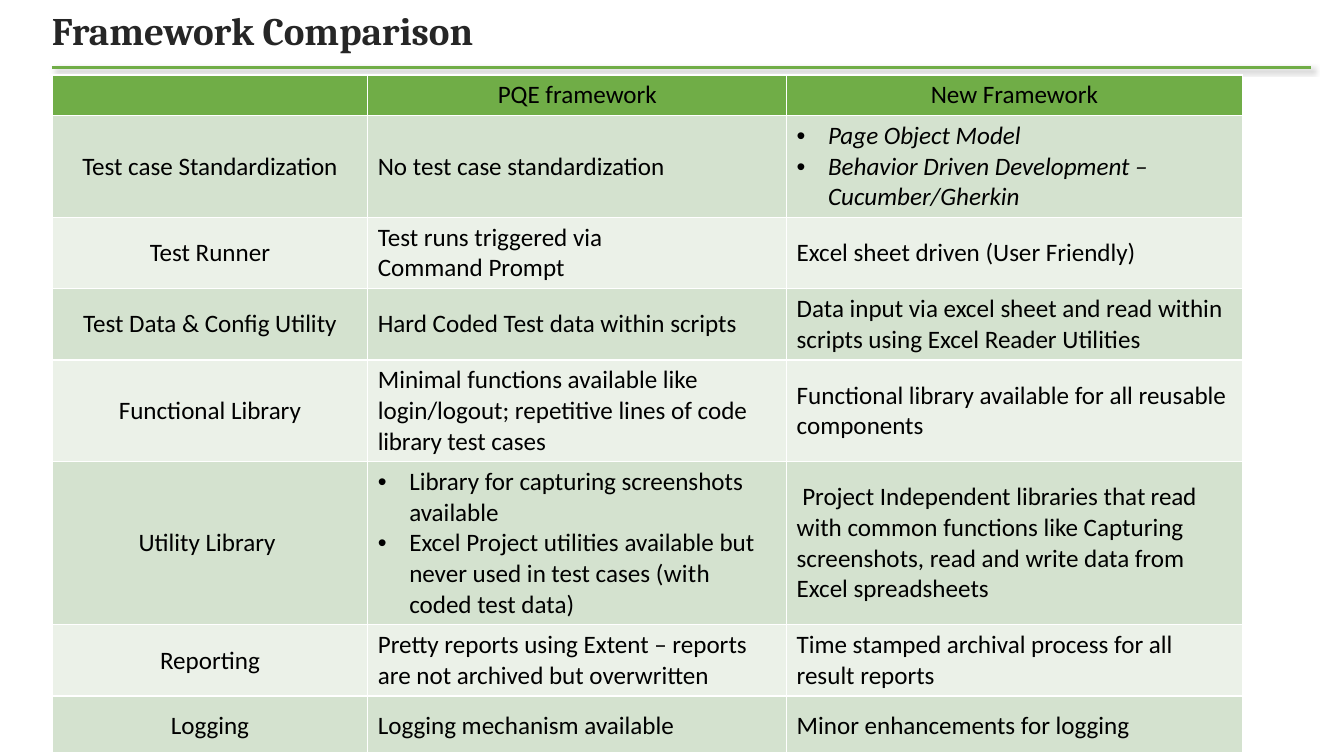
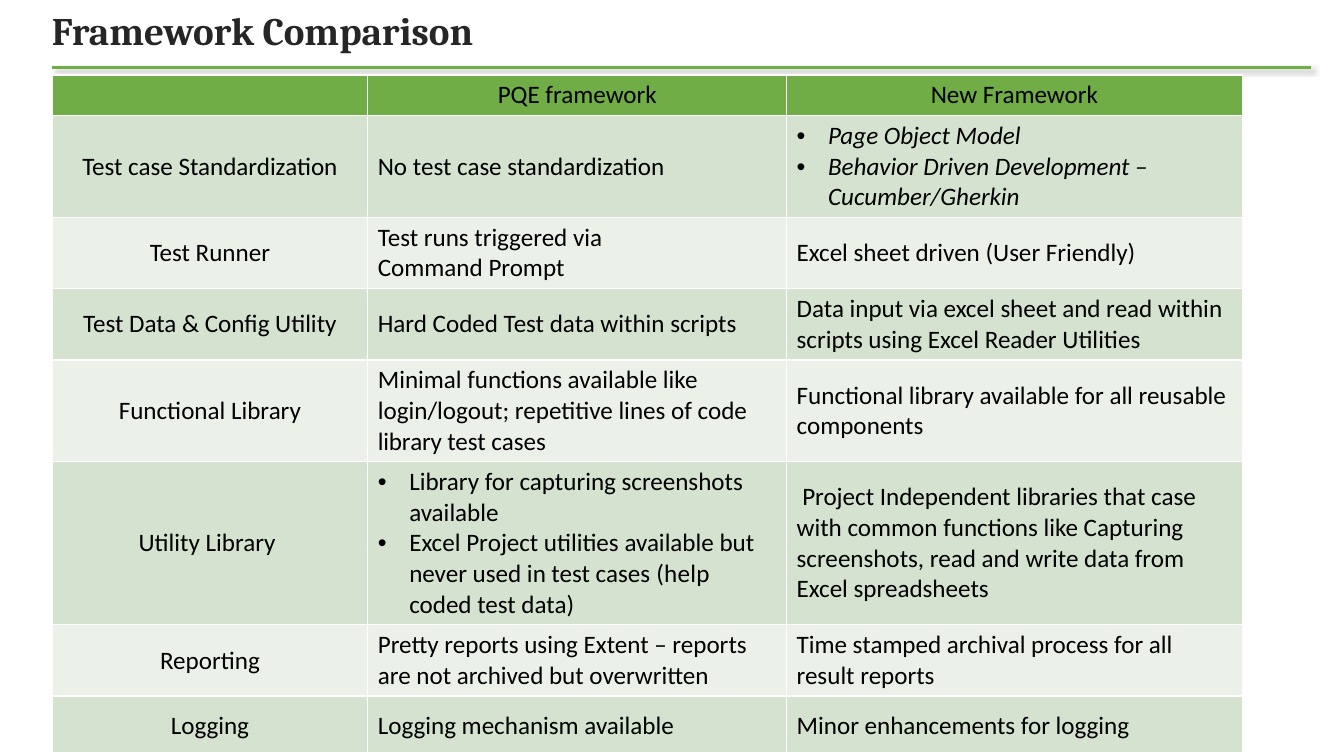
that read: read -> case
cases with: with -> help
